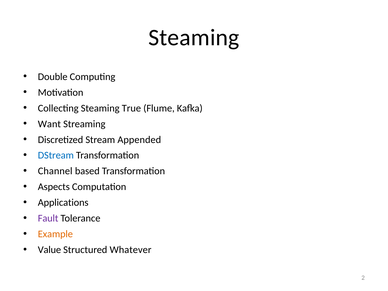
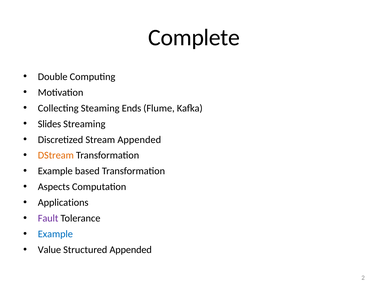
Steaming at (194, 38): Steaming -> Complete
True: True -> Ends
Want: Want -> Slides
DStream colour: blue -> orange
Channel at (55, 171): Channel -> Example
Example at (55, 234) colour: orange -> blue
Structured Whatever: Whatever -> Appended
